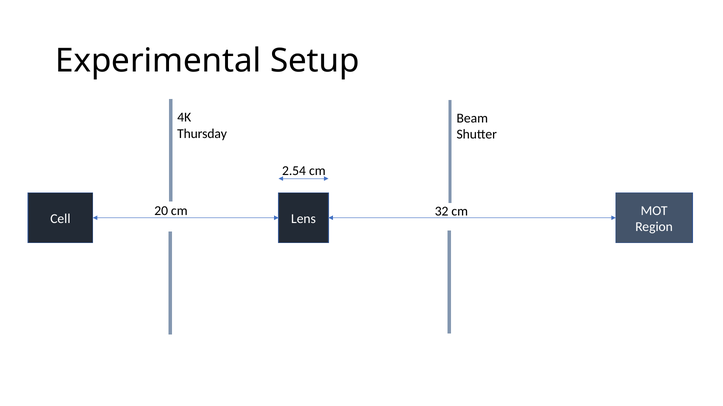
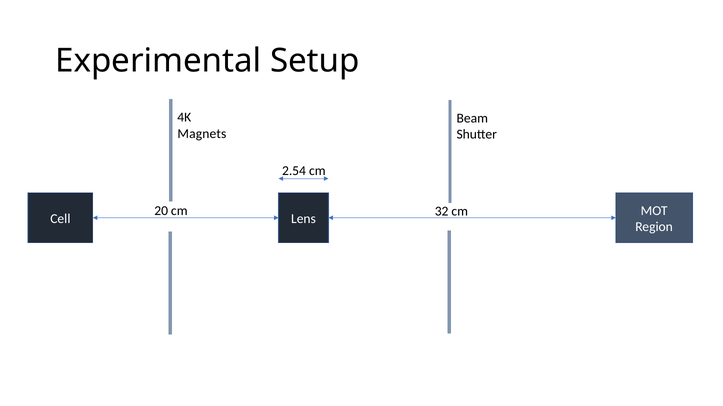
Thursday: Thursday -> Magnets
